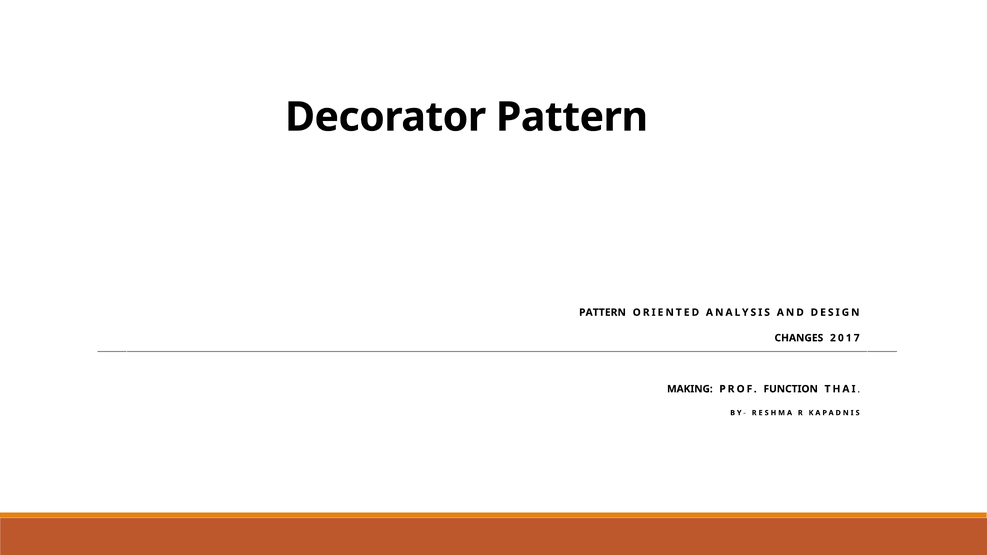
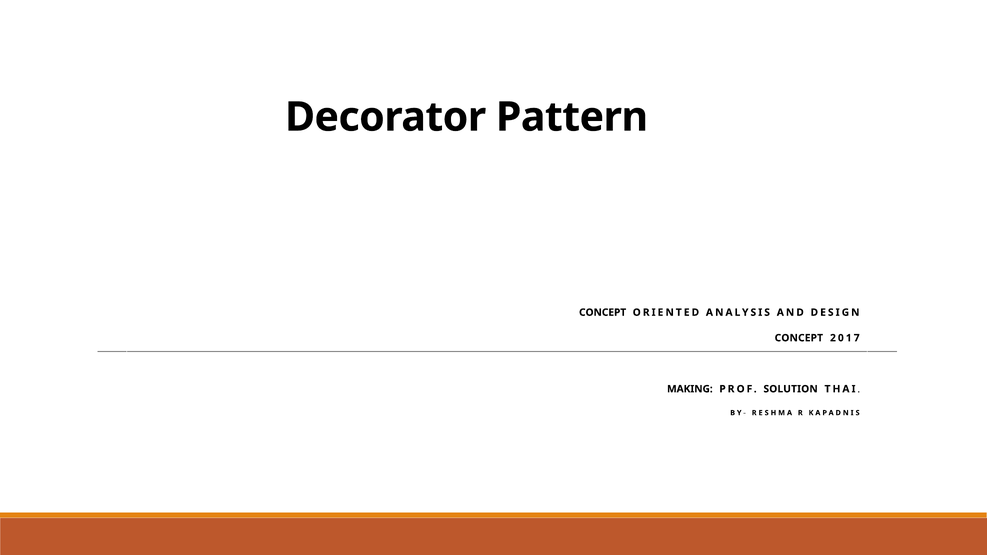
PATTERN at (602, 313): PATTERN -> CONCEPT
CHANGES at (799, 338): CHANGES -> CONCEPT
FUNCTION: FUNCTION -> SOLUTION
